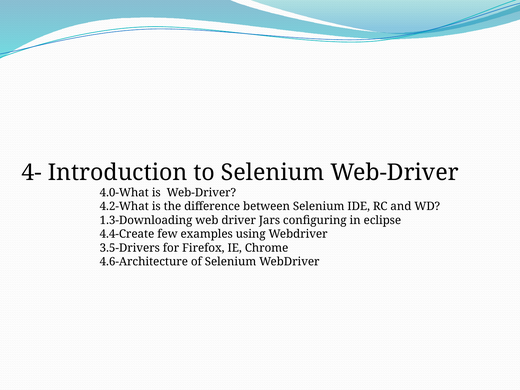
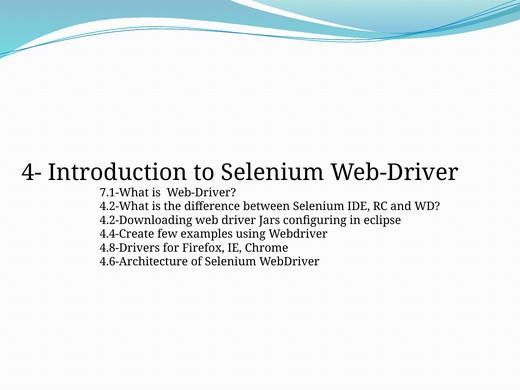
4.0-What: 4.0-What -> 7.1-What
1.3-Downloading: 1.3-Downloading -> 4.2-Downloading
3.5-Drivers: 3.5-Drivers -> 4.8-Drivers
